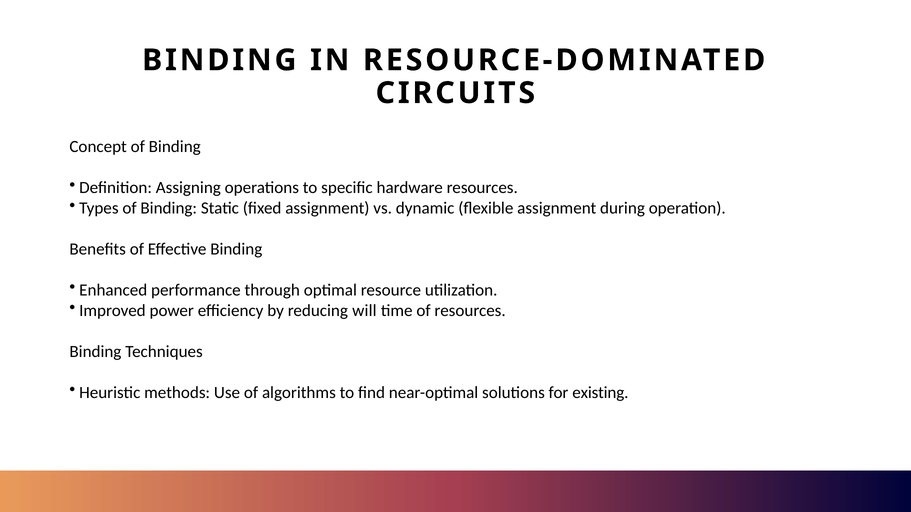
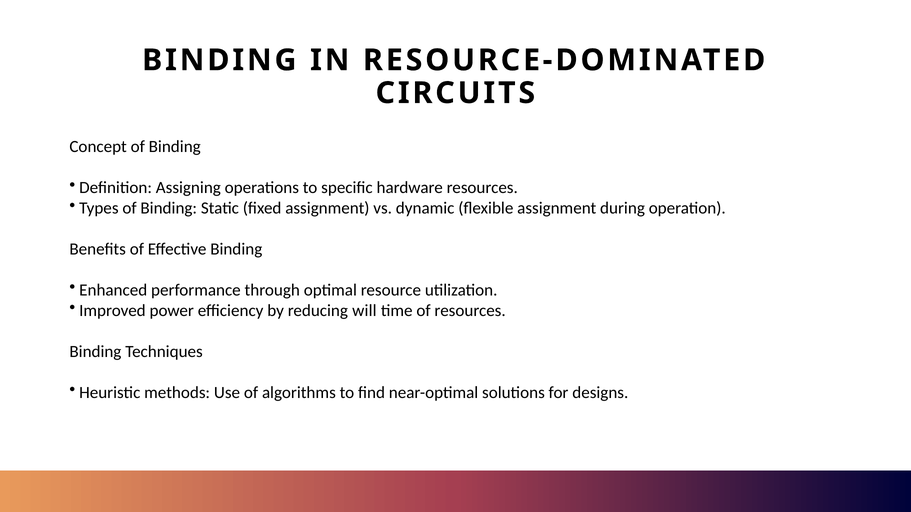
existing: existing -> designs
